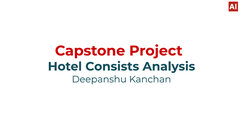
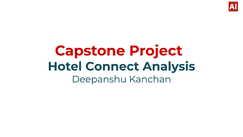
Consists: Consists -> Connect
